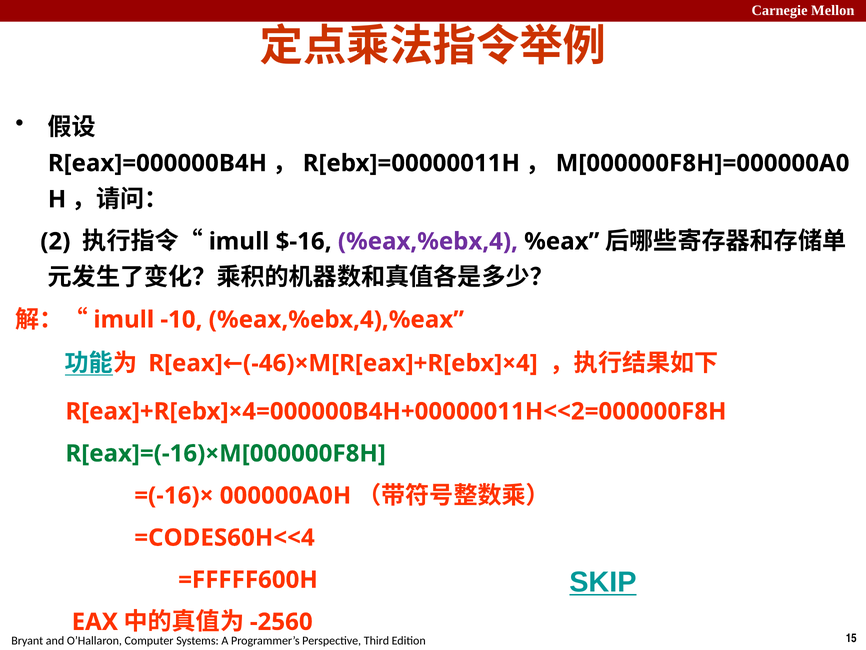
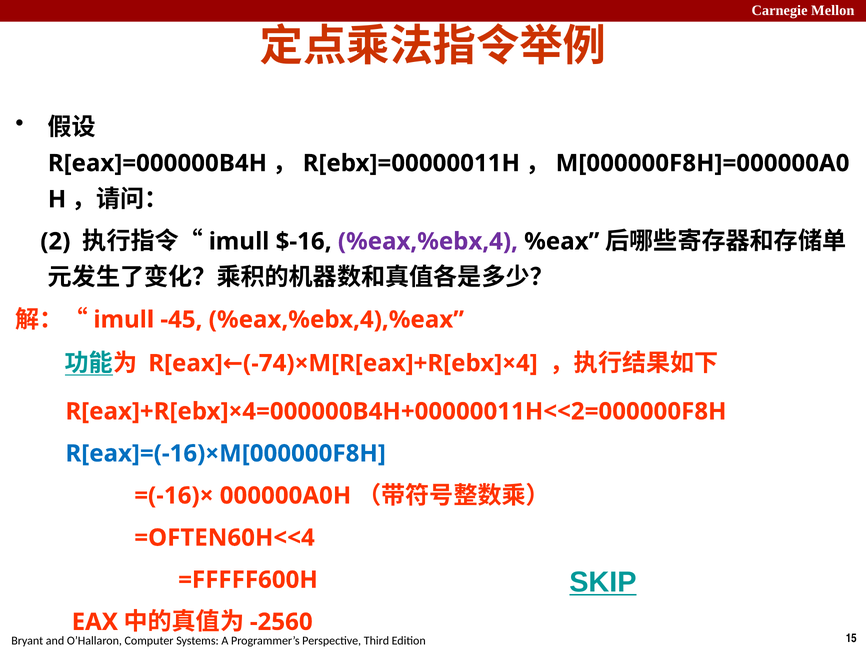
-10: -10 -> -45
-46: -46 -> -74
R[eax]=(-16)×M[000000F8H colour: green -> blue
=CODES60H<<4: =CODES60H<<4 -> =OFTEN60H<<4
